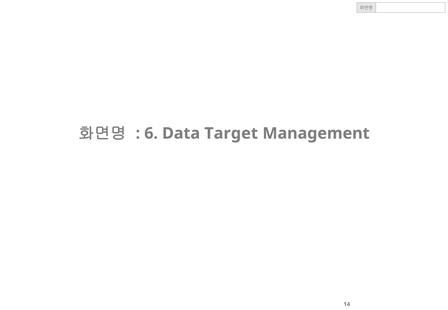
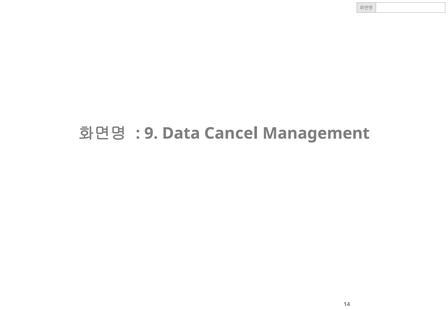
6: 6 -> 9
Target: Target -> Cancel
